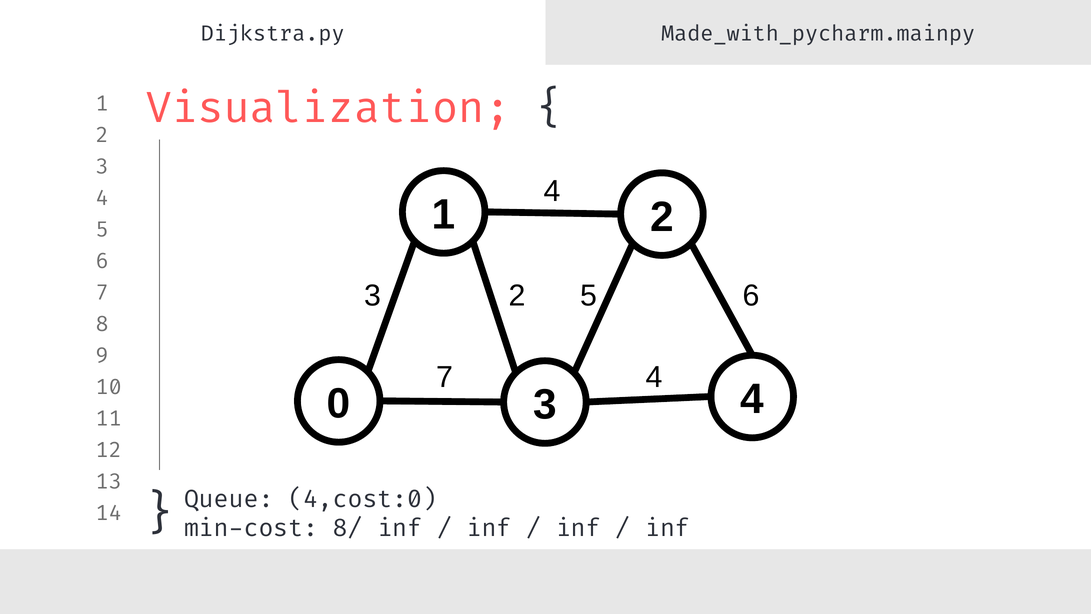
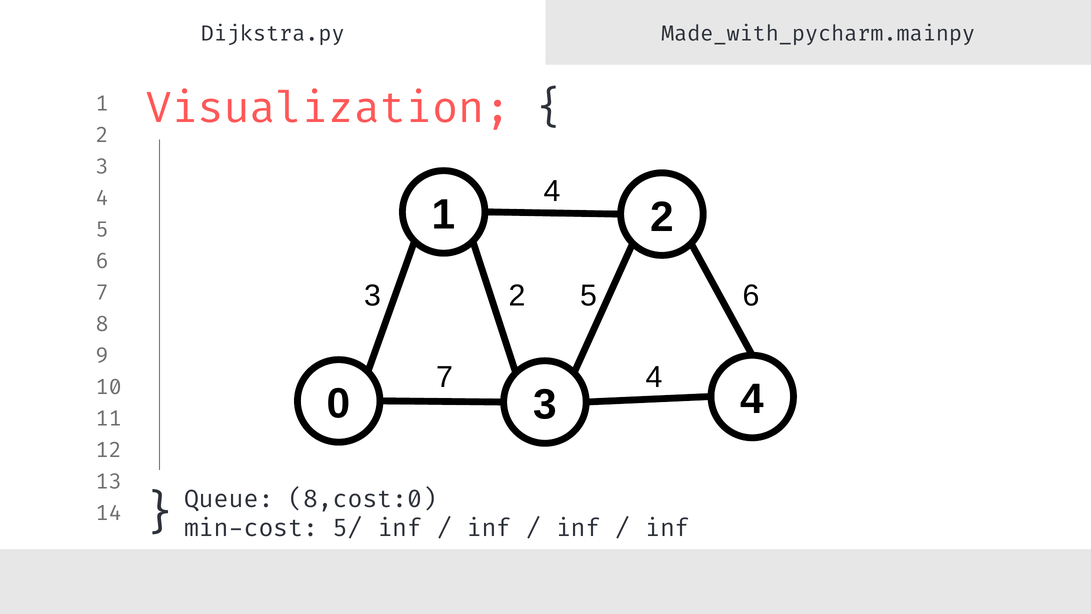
4,cost:0: 4,cost:0 -> 8,cost:0
8/: 8/ -> 5/
